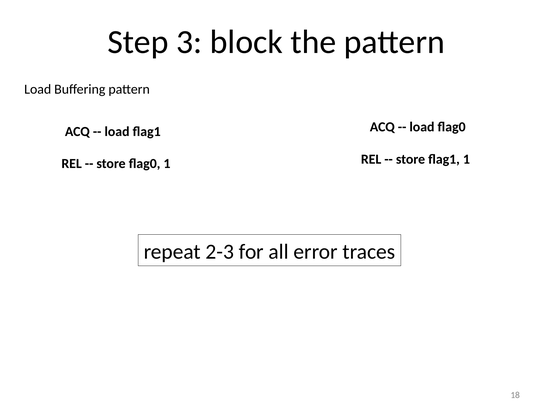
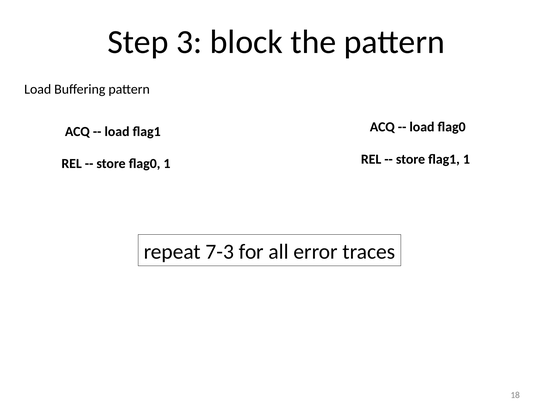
2-3: 2-3 -> 7-3
